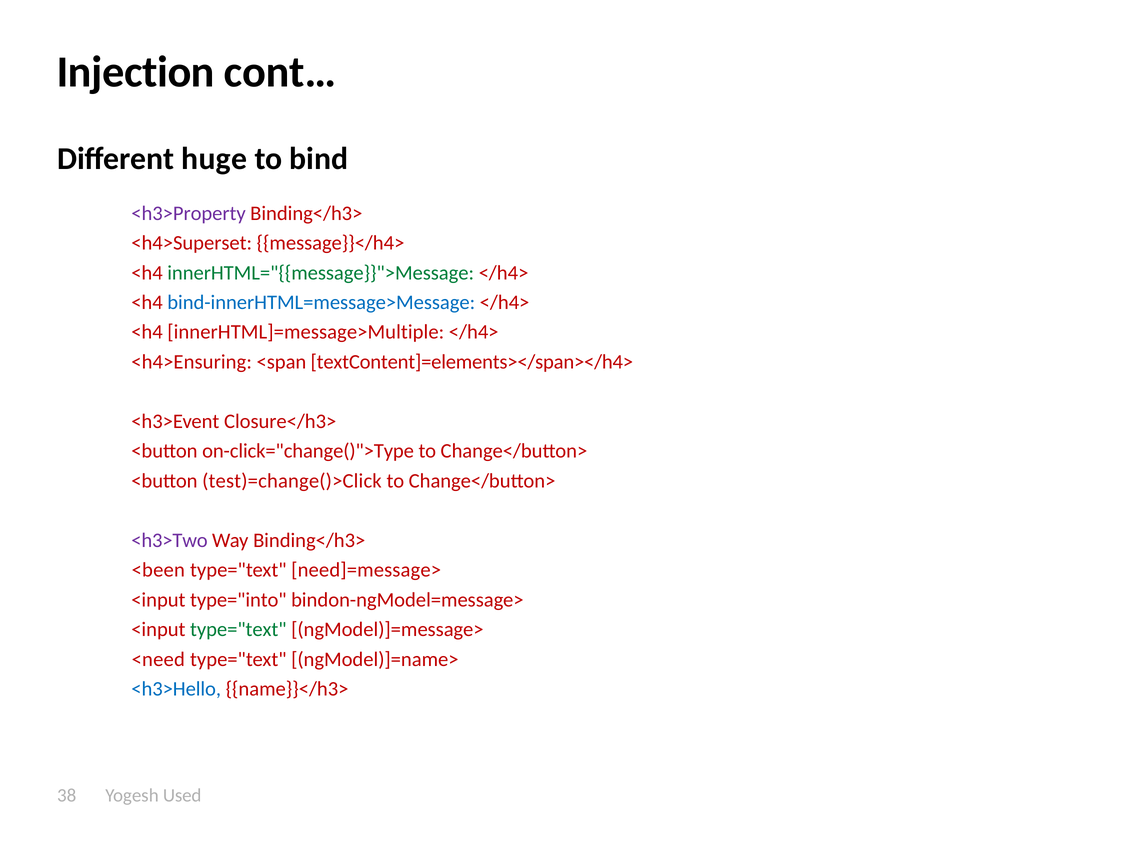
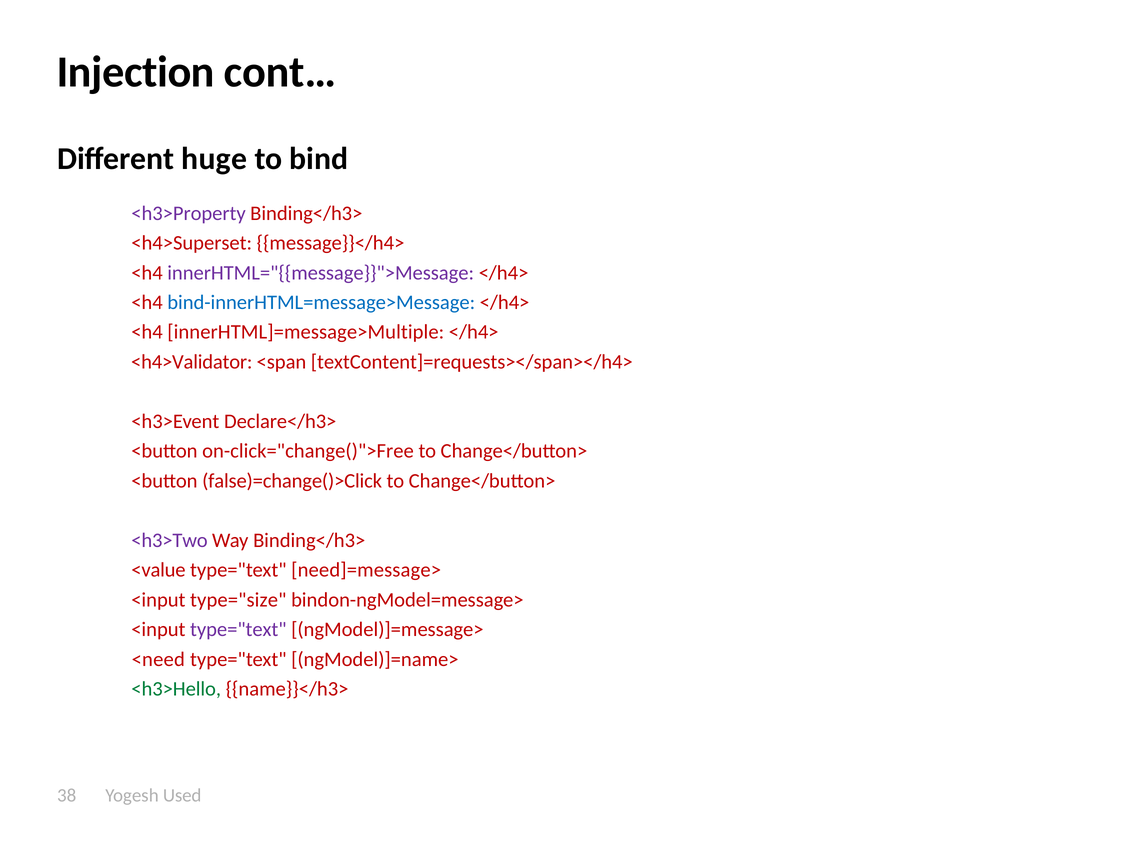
innerHTML="{{message}}">Message colour: green -> purple
<h4>Ensuring: <h4>Ensuring -> <h4>Validator
textContent]=elements></span></h4>: textContent]=elements></span></h4> -> textContent]=requests></span></h4>
Closure</h3>: Closure</h3> -> Declare</h3>
on-click="change()">Type: on-click="change()">Type -> on-click="change()">Free
test)=change()>Click: test)=change()>Click -> false)=change()>Click
<been: <been -> <value
type="into: type="into -> type="size
type="text at (238, 629) colour: green -> purple
<h3>Hello colour: blue -> green
